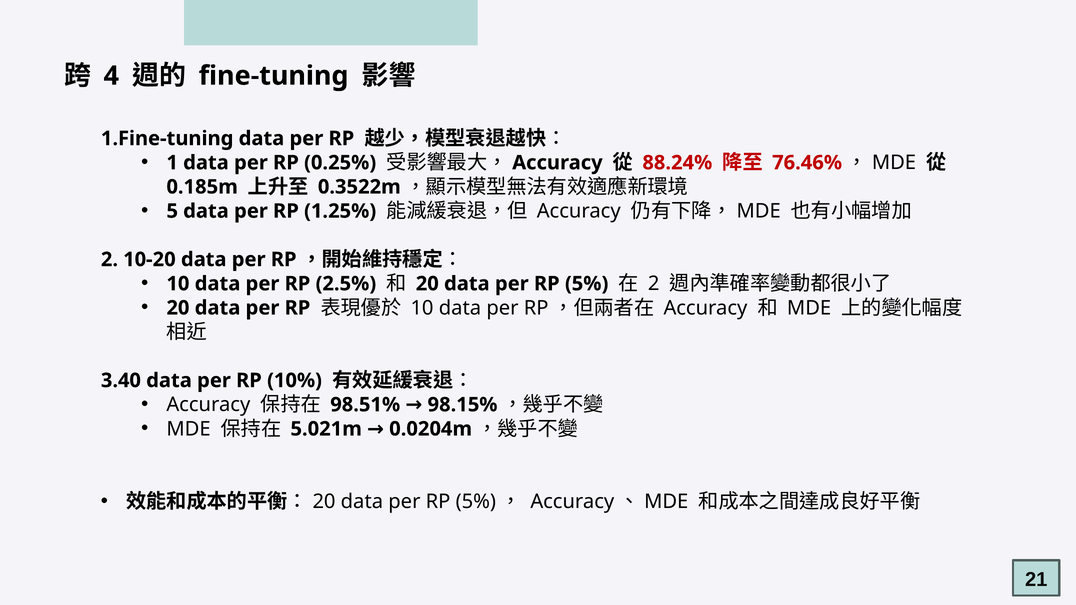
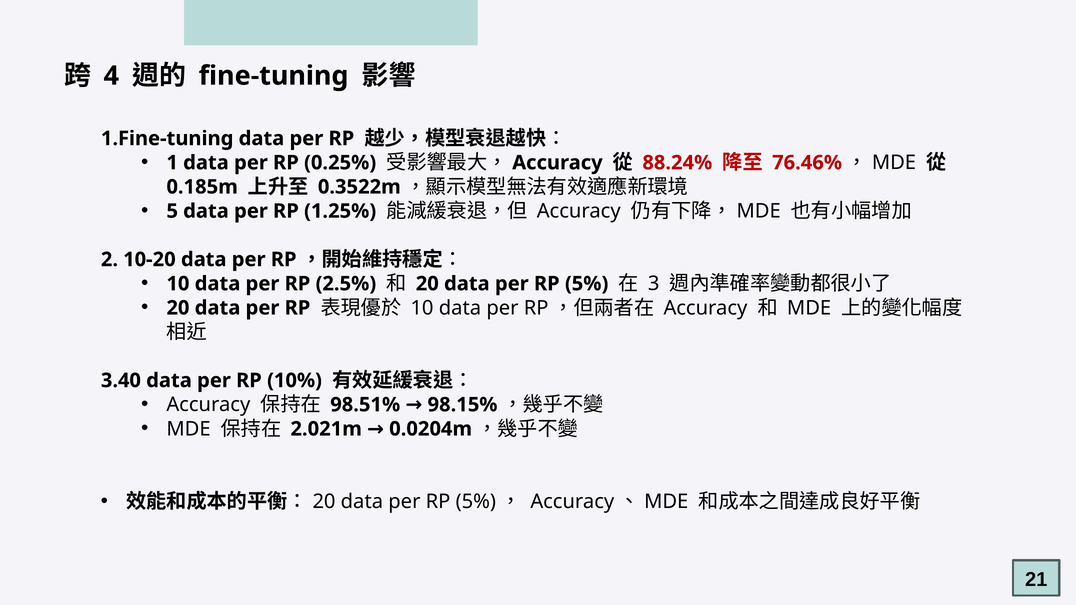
2 at (654, 284): 2 -> 3
5.021m: 5.021m -> 2.021m
